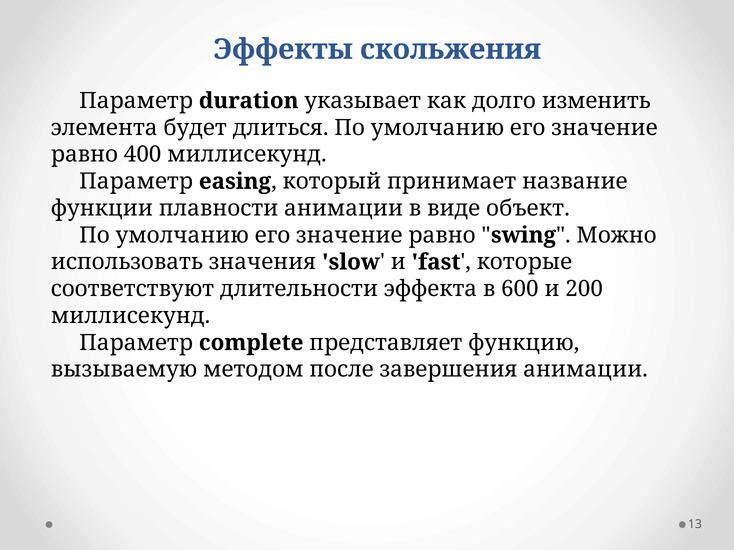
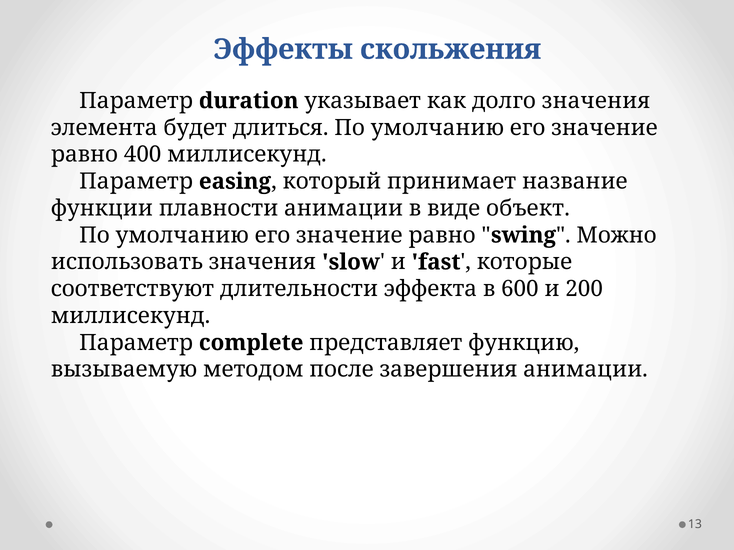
долго изменить: изменить -> значения
